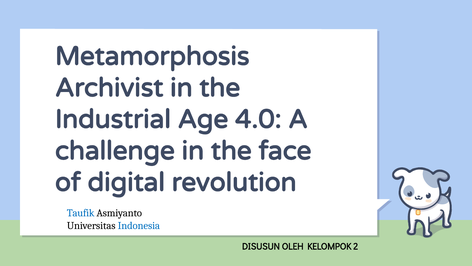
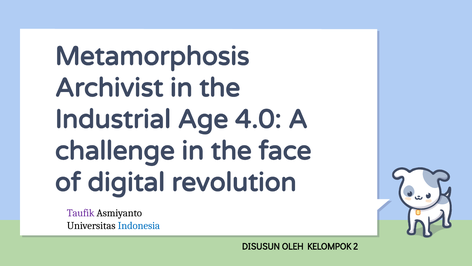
Taufik colour: blue -> purple
